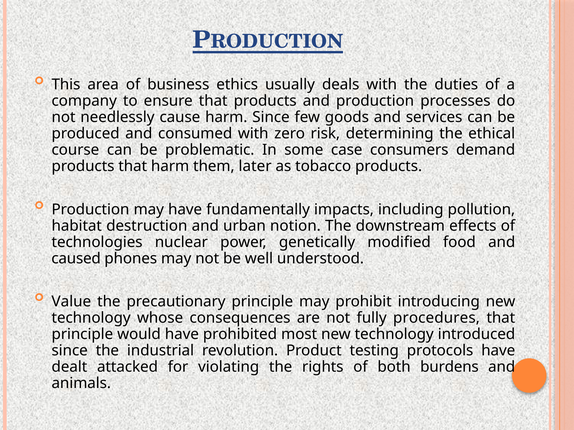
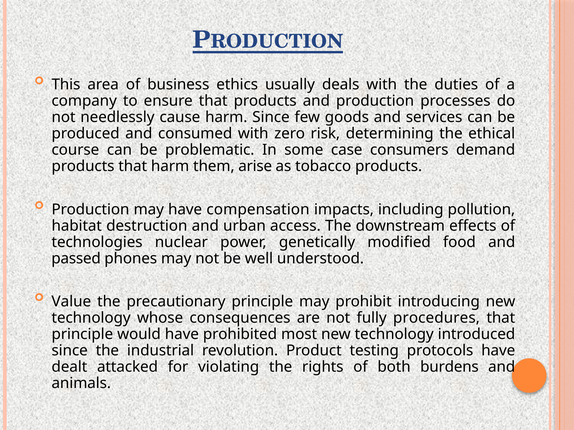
later: later -> arise
fundamentally: fundamentally -> compensation
notion: notion -> access
caused: caused -> passed
